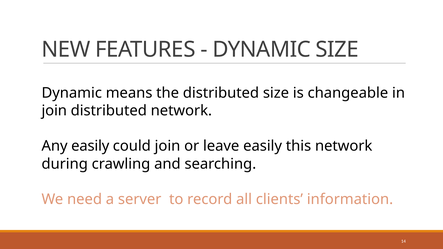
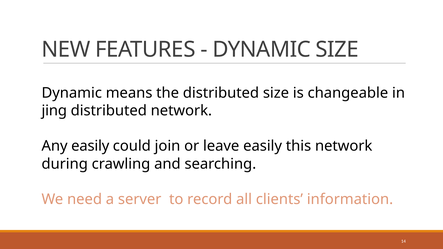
join at (54, 111): join -> jing
